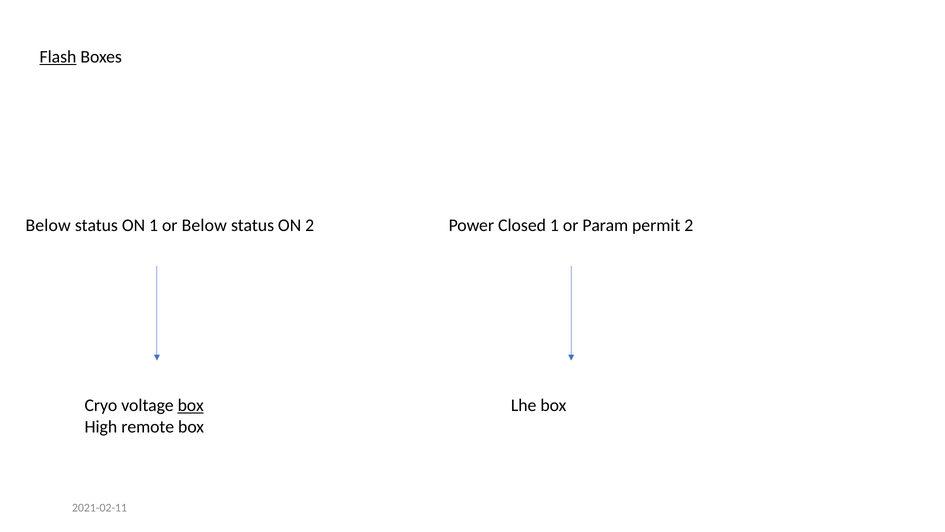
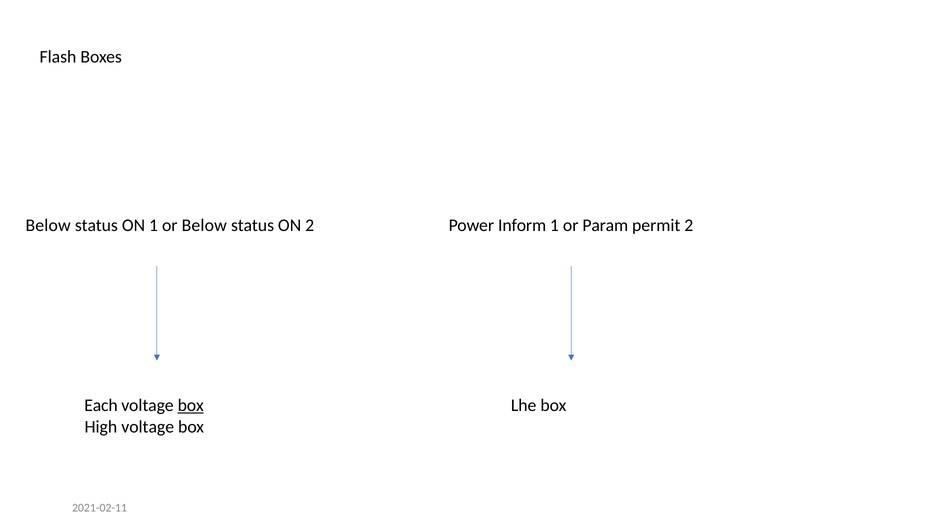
Flash underline: present -> none
Closed: Closed -> Inform
Cryo: Cryo -> Each
High remote: remote -> voltage
